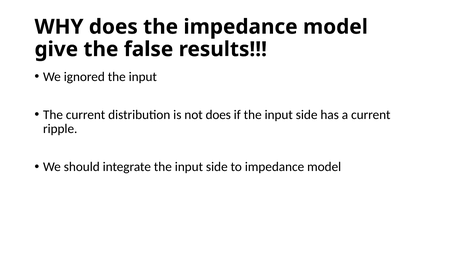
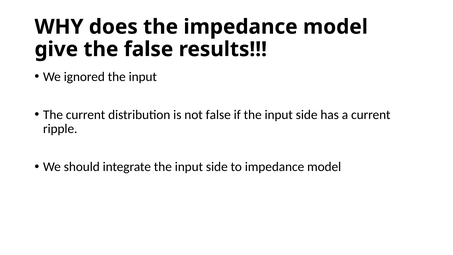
not does: does -> false
